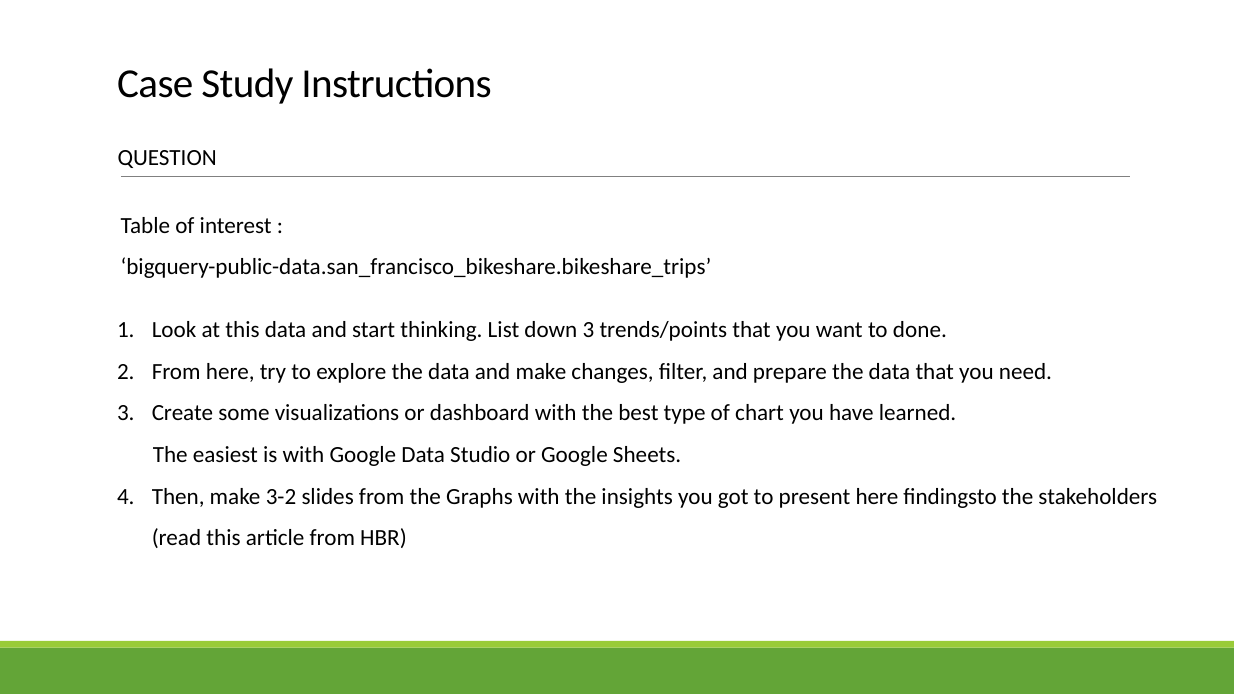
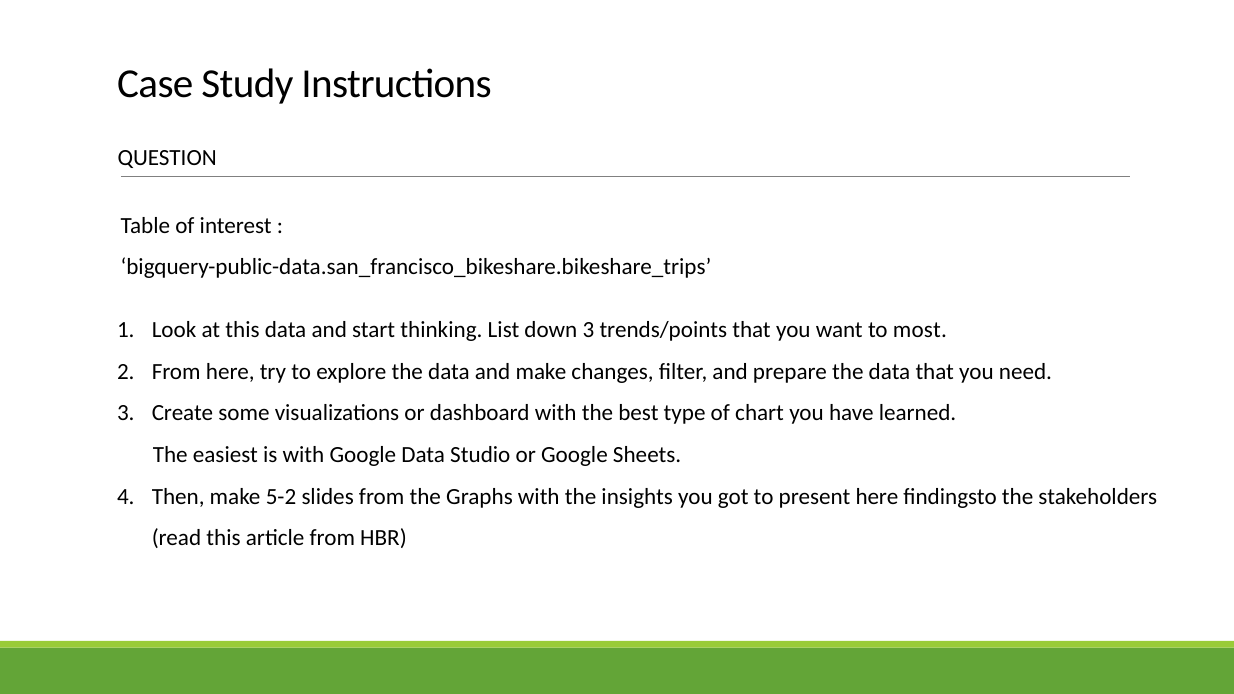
done: done -> most
3-2: 3-2 -> 5-2
